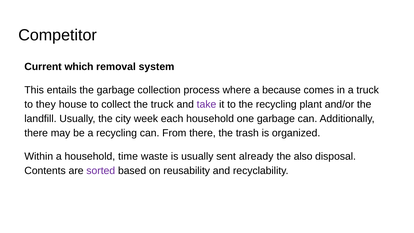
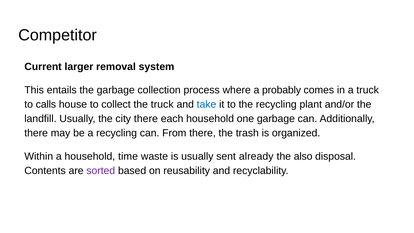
which: which -> larger
because: because -> probably
they: they -> calls
take colour: purple -> blue
city week: week -> there
